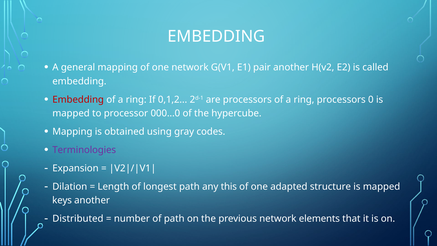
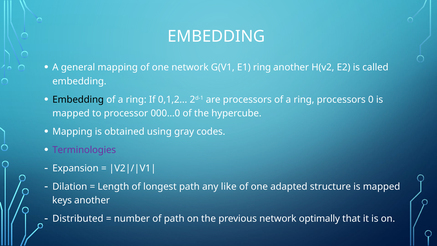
E1 pair: pair -> ring
Embedding at (78, 100) colour: red -> black
this: this -> like
elements: elements -> optimally
